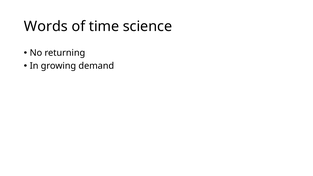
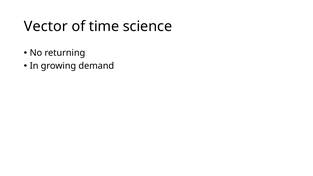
Words: Words -> Vector
